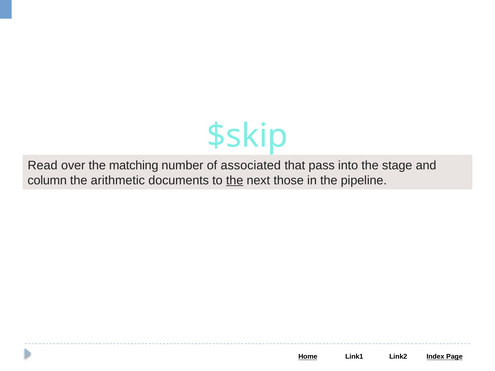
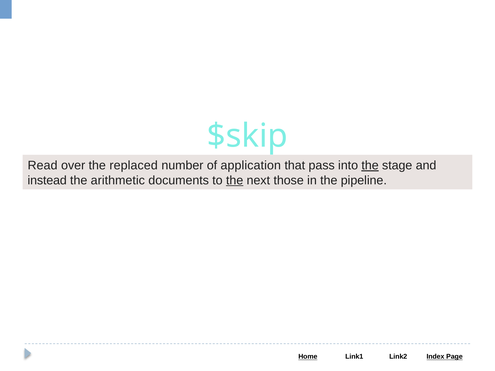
matching: matching -> replaced
associated: associated -> application
the at (370, 166) underline: none -> present
column: column -> instead
